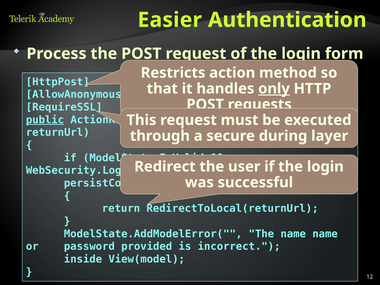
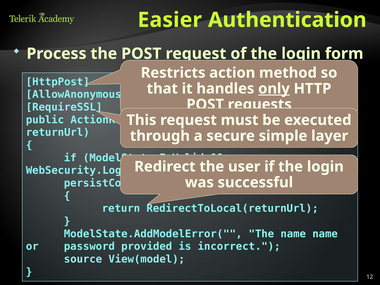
public underline: present -> none
during: during -> simple
inside: inside -> source
